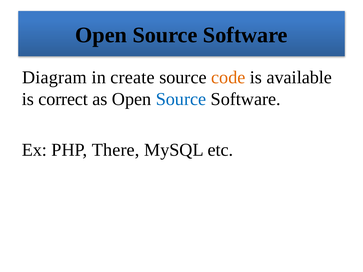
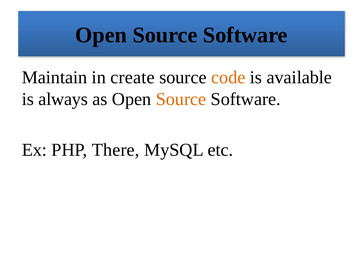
Diagram: Diagram -> Maintain
correct: correct -> always
Source at (181, 99) colour: blue -> orange
